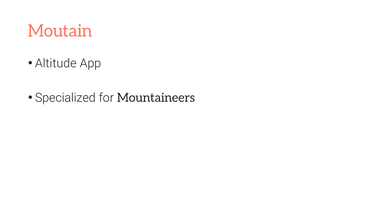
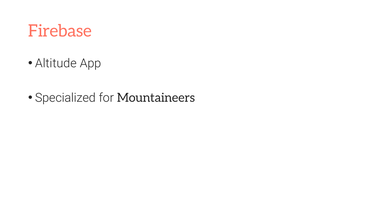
Moutain: Moutain -> Firebase
